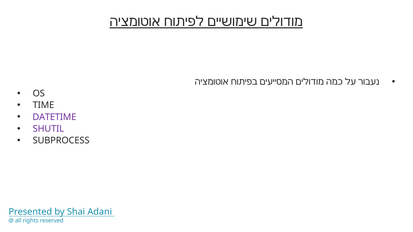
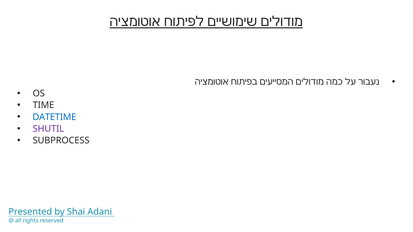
DATETIME colour: purple -> blue
